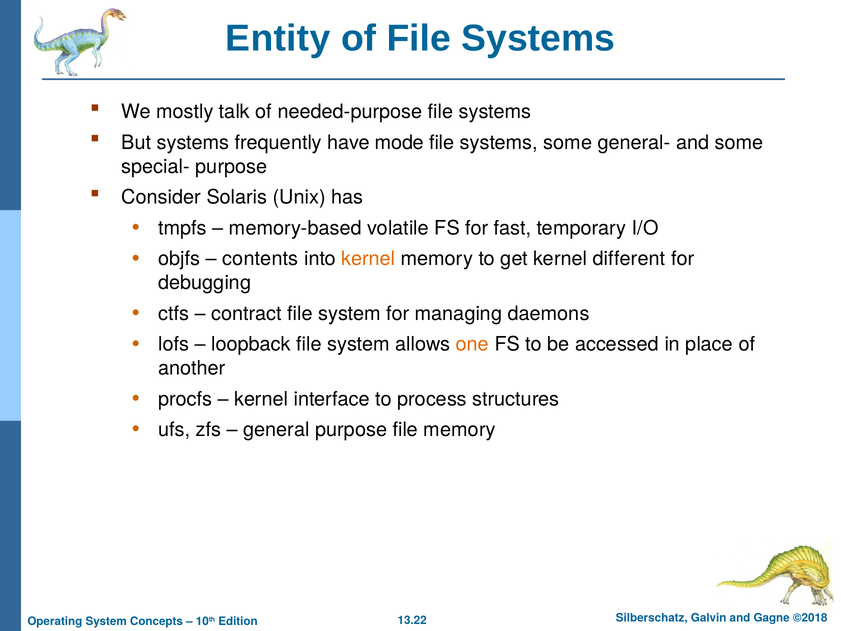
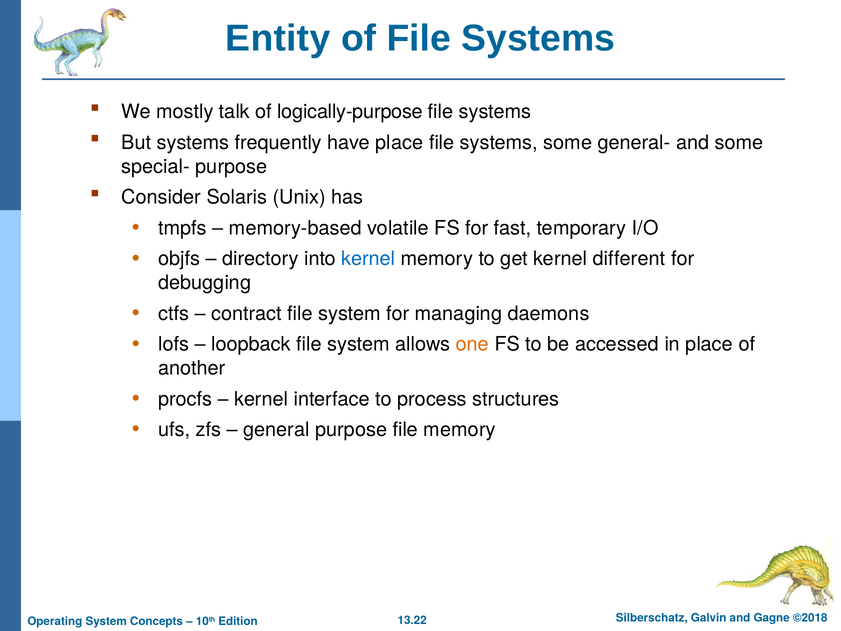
needed-purpose: needed-purpose -> logically-purpose
have mode: mode -> place
contents: contents -> directory
kernel at (368, 259) colour: orange -> blue
